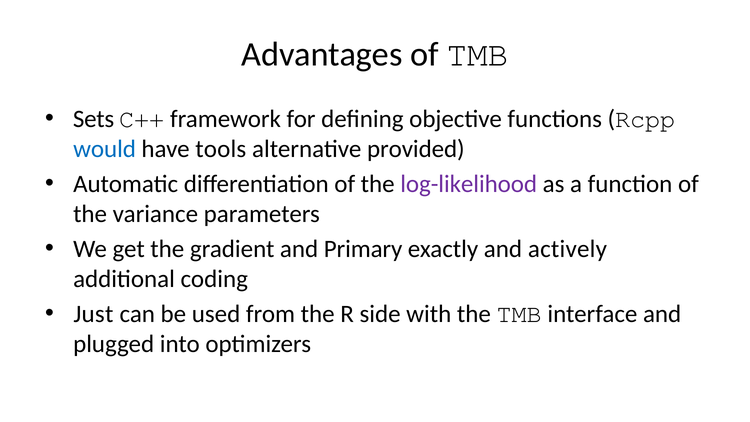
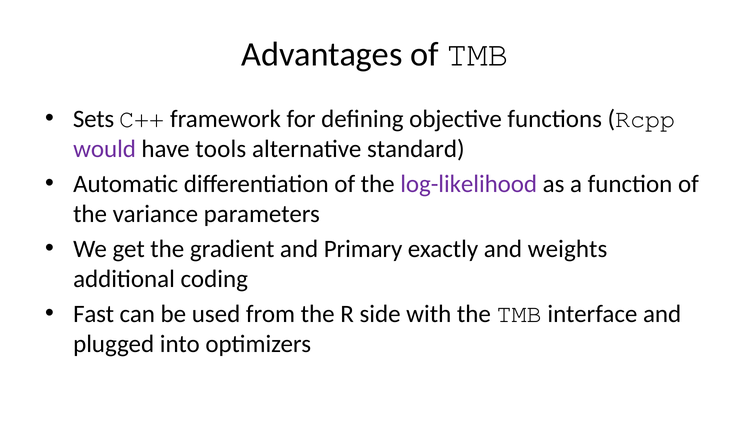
would colour: blue -> purple
provided: provided -> standard
actively: actively -> weights
Just: Just -> Fast
